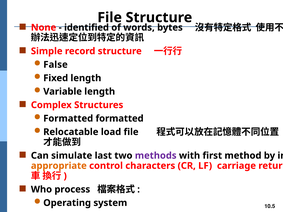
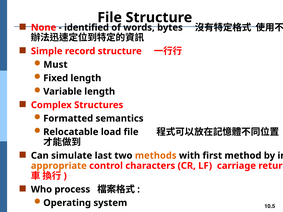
False: False -> Must
Formatted formatted: formatted -> semantics
methods colour: purple -> orange
